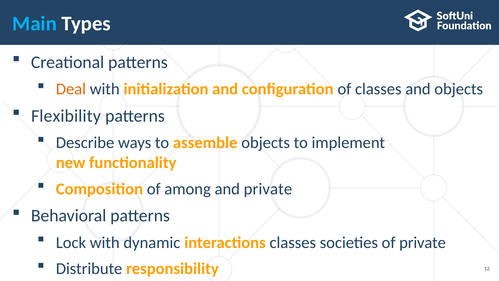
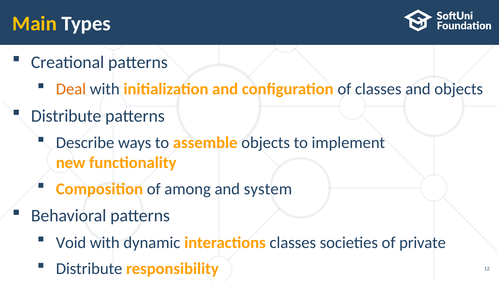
Main colour: light blue -> yellow
Flexibility at (66, 116): Flexibility -> Distribute
and private: private -> system
Lock: Lock -> Void
